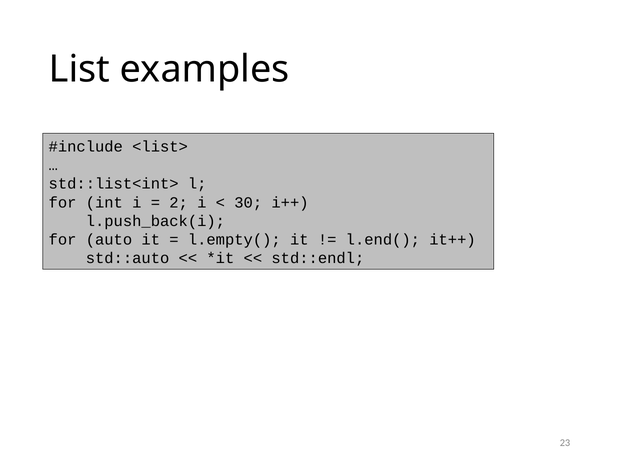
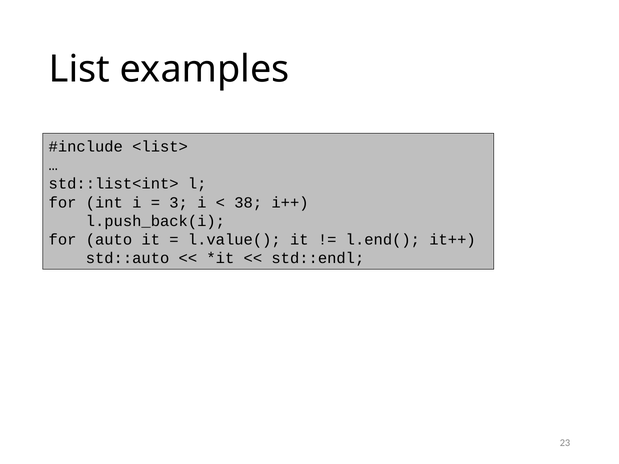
2: 2 -> 3
30: 30 -> 38
l.empty(: l.empty( -> l.value(
